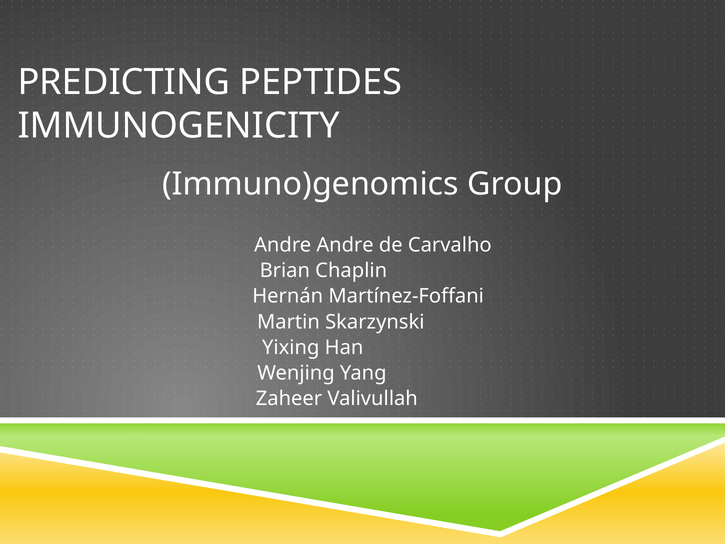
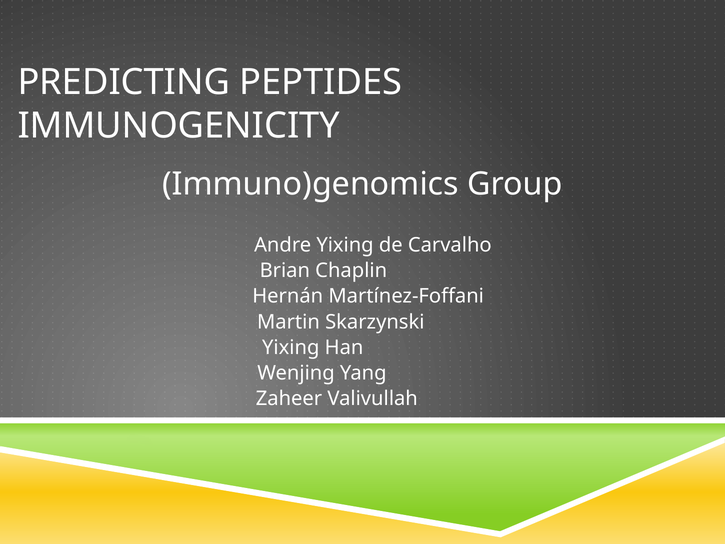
Andre Andre: Andre -> Yixing
